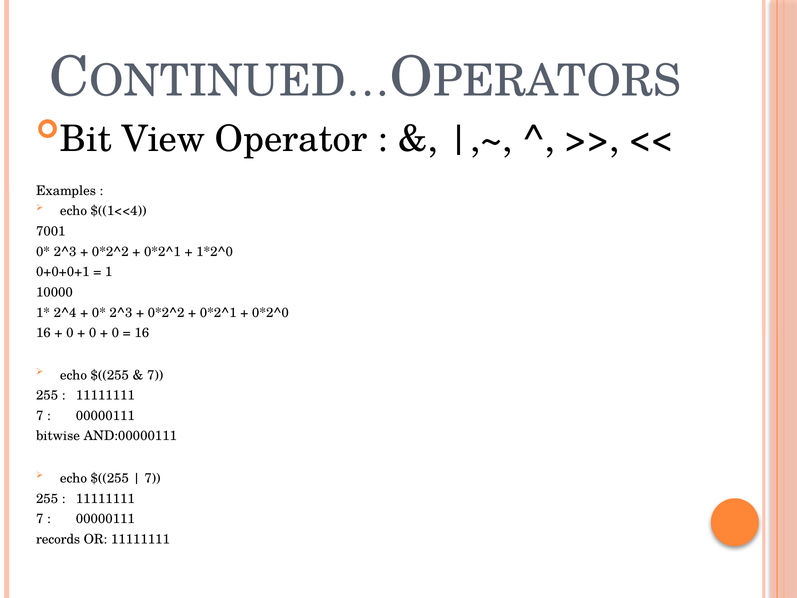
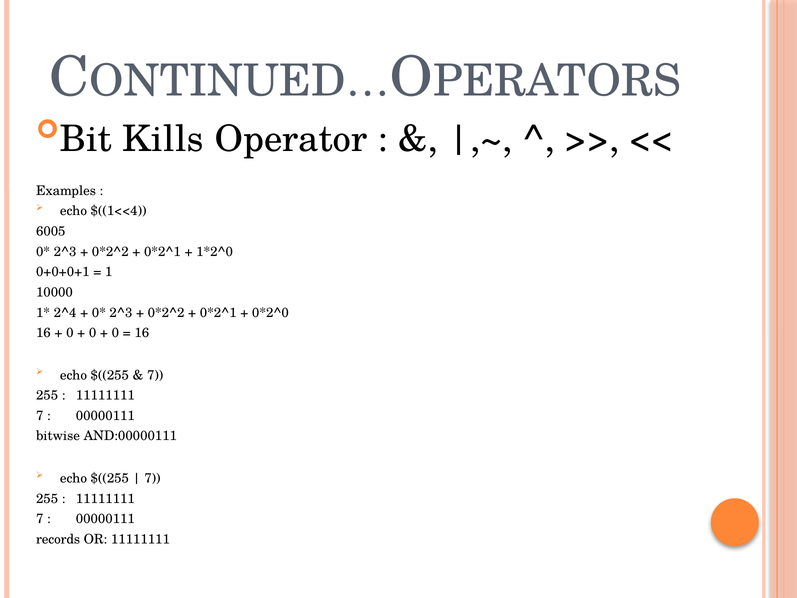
View: View -> Kills
7001: 7001 -> 6005
